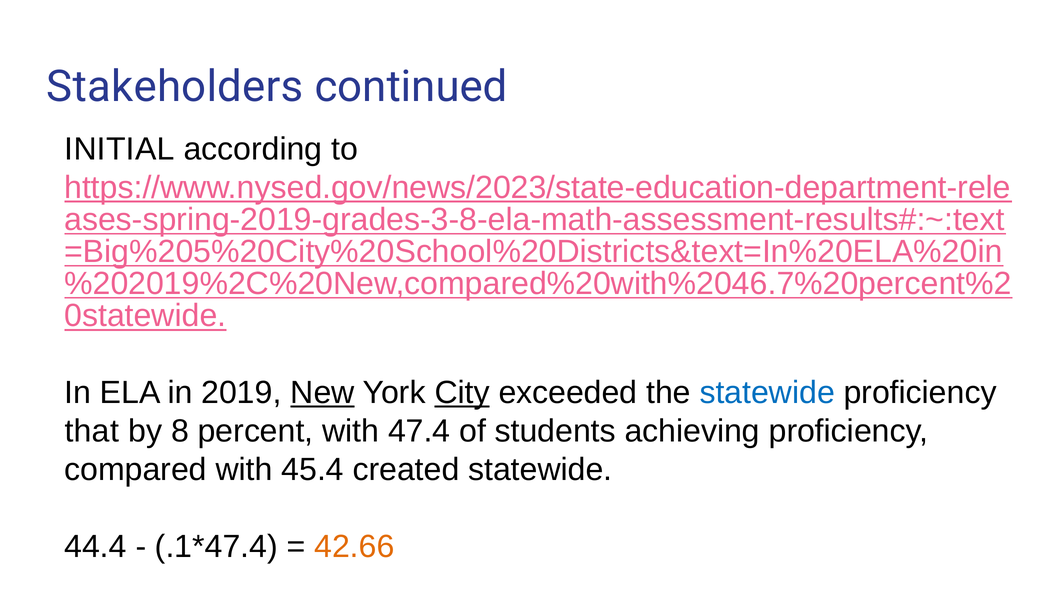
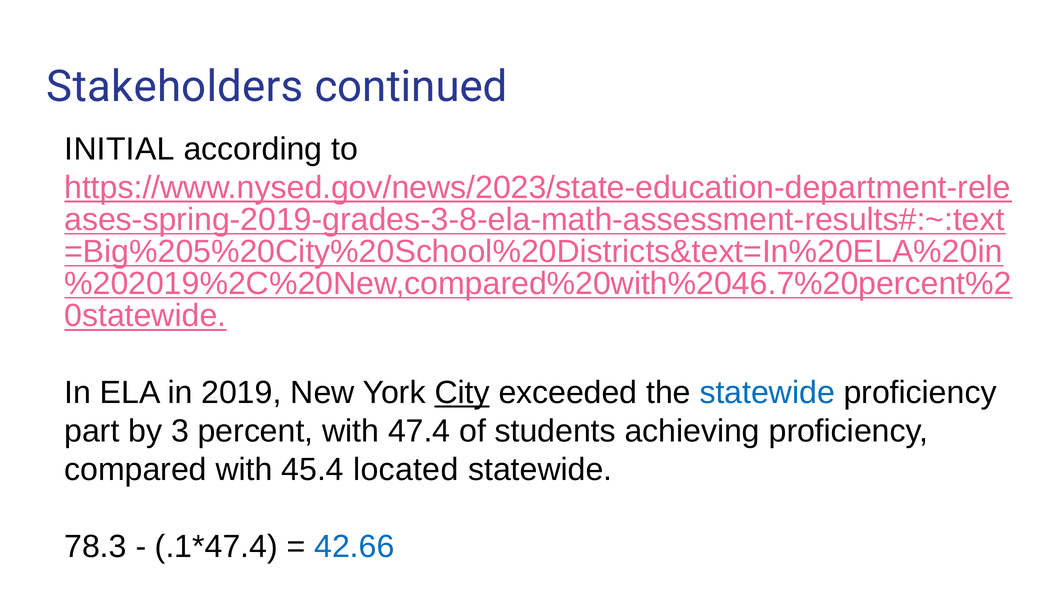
New underline: present -> none
that: that -> part
8: 8 -> 3
created: created -> located
44.4: 44.4 -> 78.3
42.66 colour: orange -> blue
